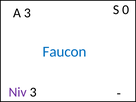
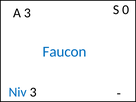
Niv colour: purple -> blue
